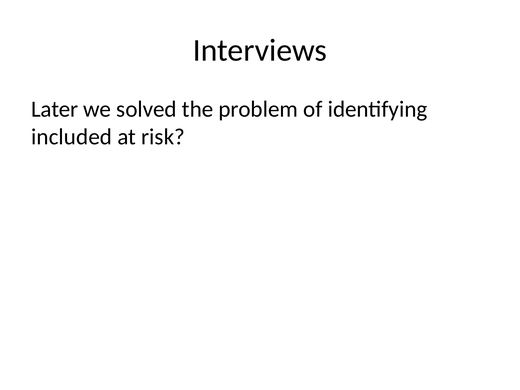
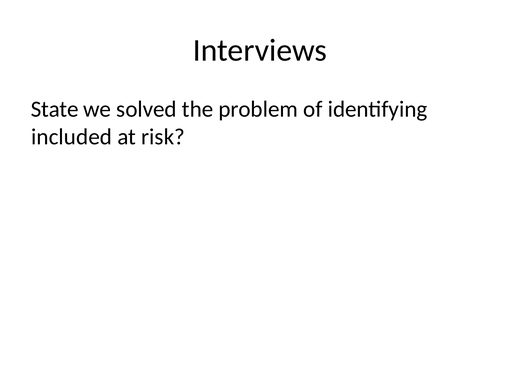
Later: Later -> State
